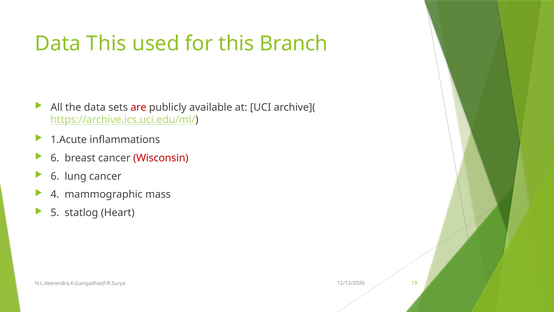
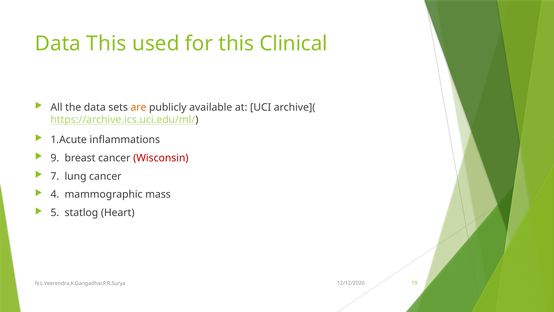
Branch: Branch -> Clinical
are colour: red -> orange
6 at (55, 158): 6 -> 9
6 at (55, 176): 6 -> 7
